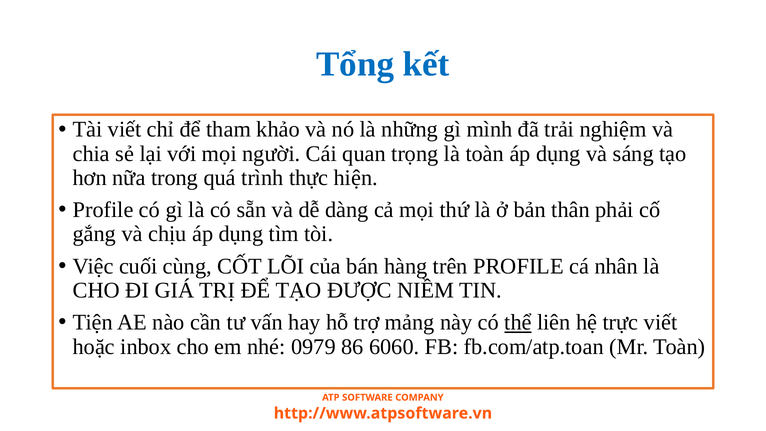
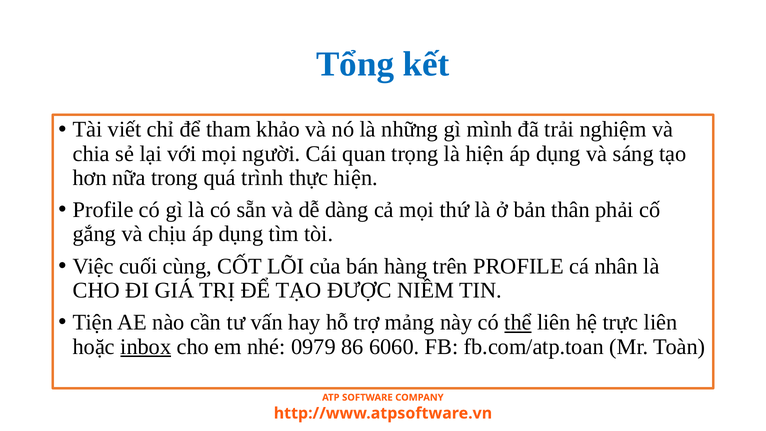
là toàn: toàn -> hiện
trực viết: viết -> liên
inbox underline: none -> present
